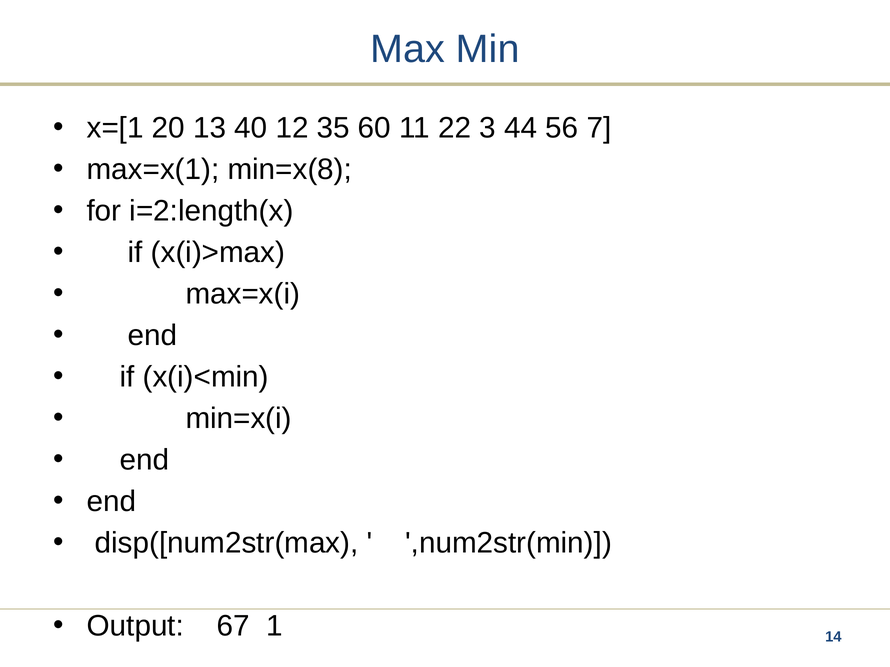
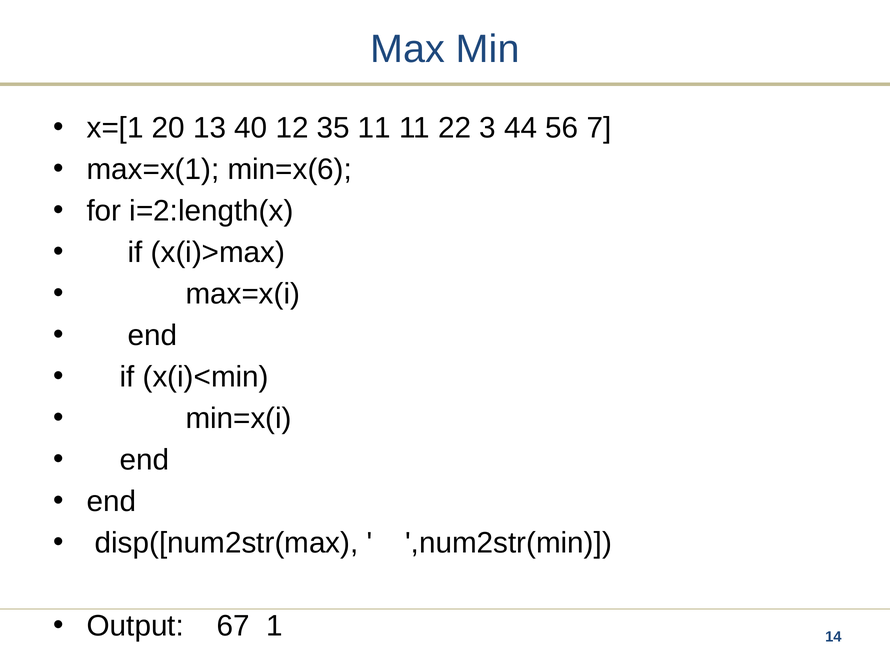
35 60: 60 -> 11
min=x(8: min=x(8 -> min=x(6
